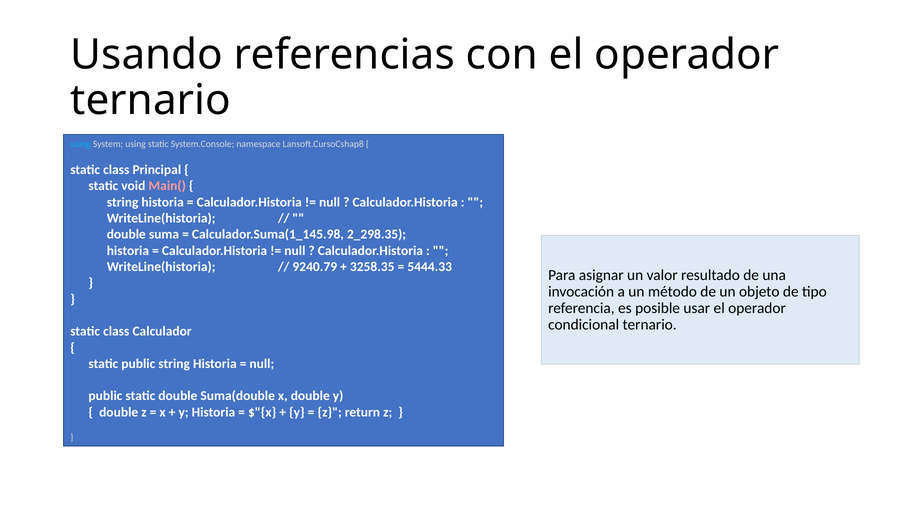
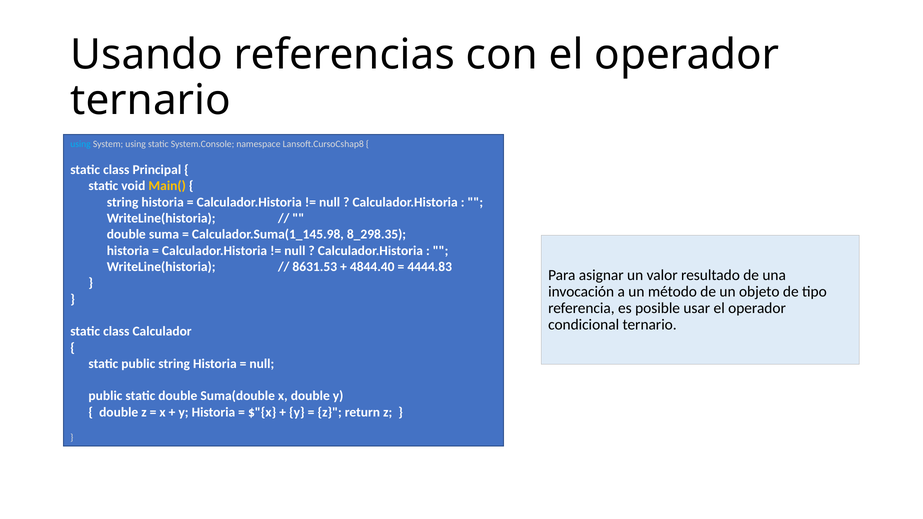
Main( colour: pink -> yellow
2_298.35: 2_298.35 -> 8_298.35
9240.79: 9240.79 -> 8631.53
3258.35: 3258.35 -> 4844.40
5444.33: 5444.33 -> 4444.83
